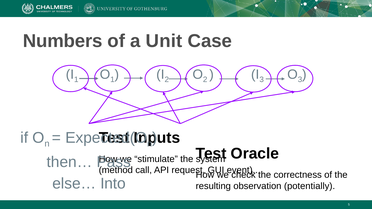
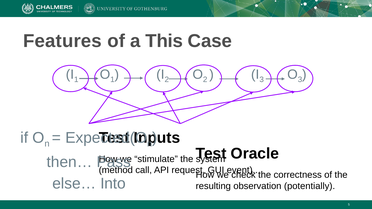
Numbers: Numbers -> Features
Unit: Unit -> This
